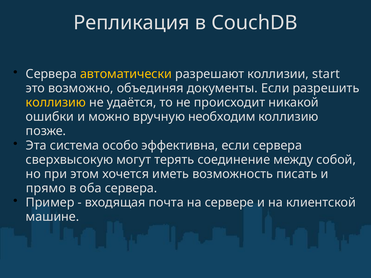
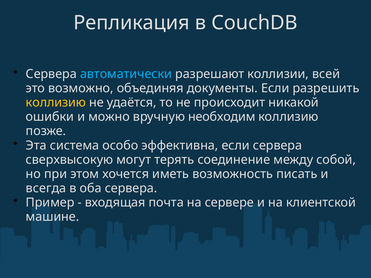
автоматически colour: yellow -> light blue
start: start -> всей
прямо: прямо -> всегда
